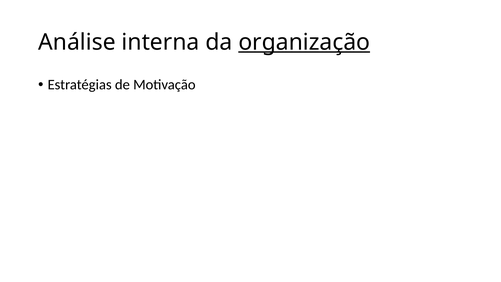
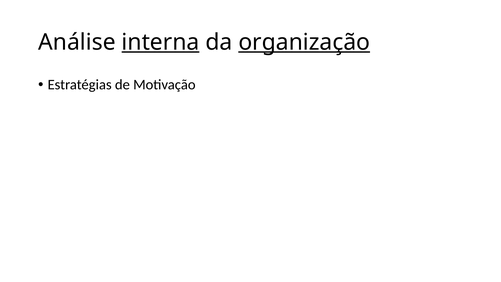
interna underline: none -> present
